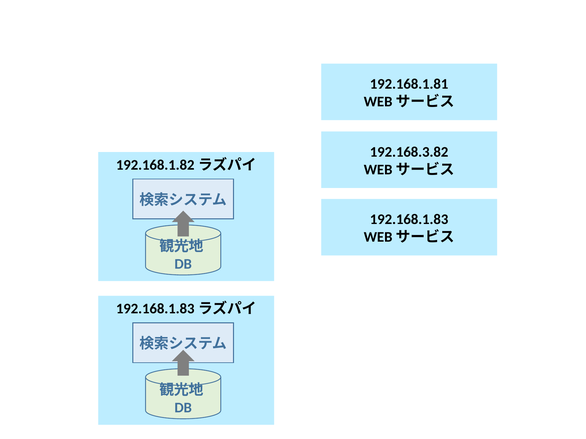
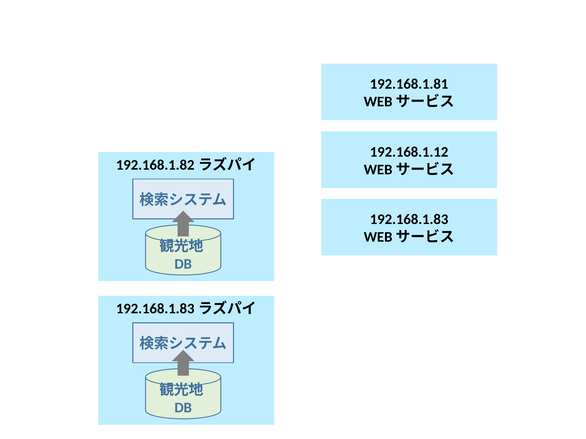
192.168.3.82: 192.168.3.82 -> 192.168.1.12
